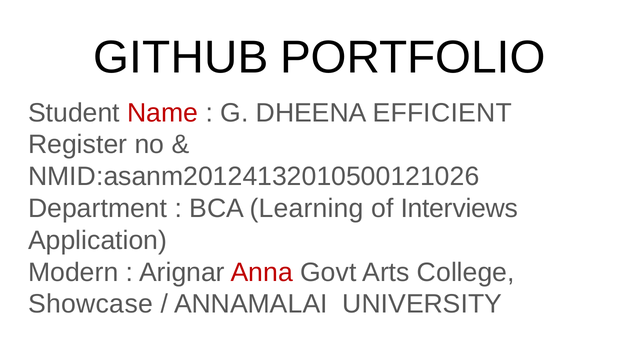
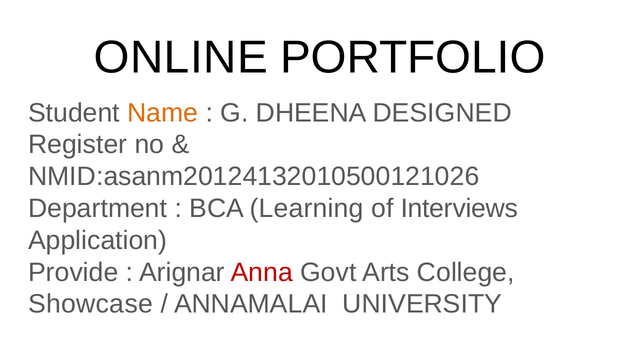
GITHUB: GITHUB -> ONLINE
Name colour: red -> orange
EFFICIENT: EFFICIENT -> DESIGNED
Modern: Modern -> Provide
